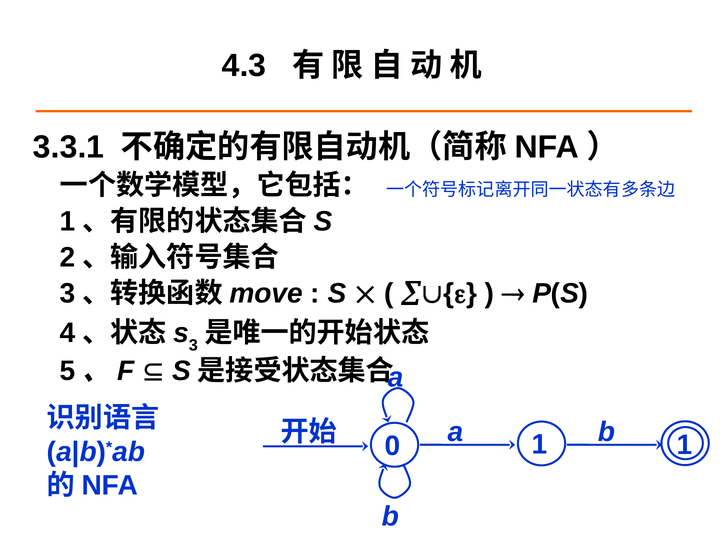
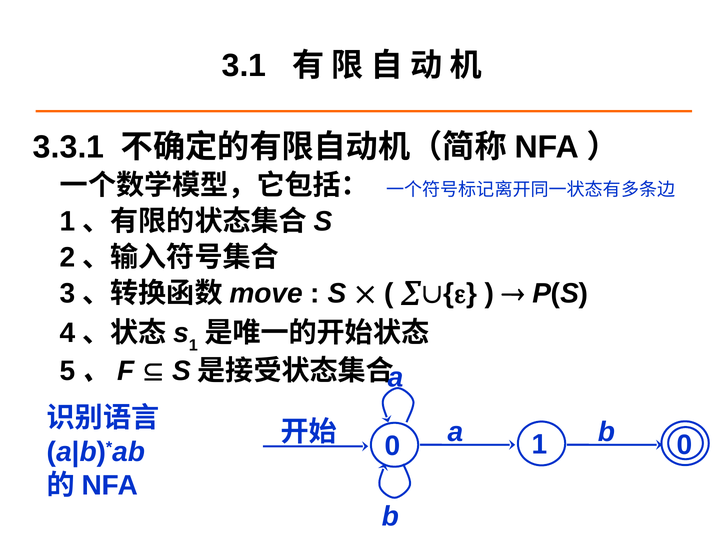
4.3: 4.3 -> 3.1
s 3: 3 -> 1
1 1: 1 -> 0
